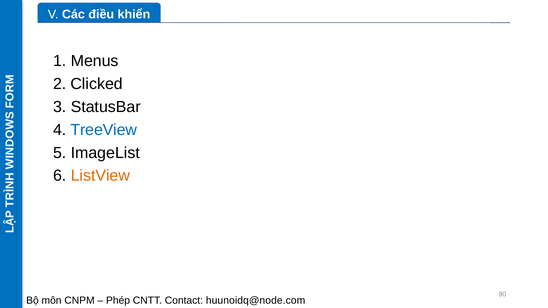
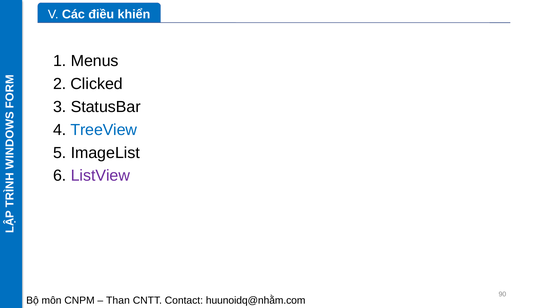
ListView colour: orange -> purple
Phép: Phép -> Than
huunoidq@node.com: huunoidq@node.com -> huunoidq@nhằm.com
